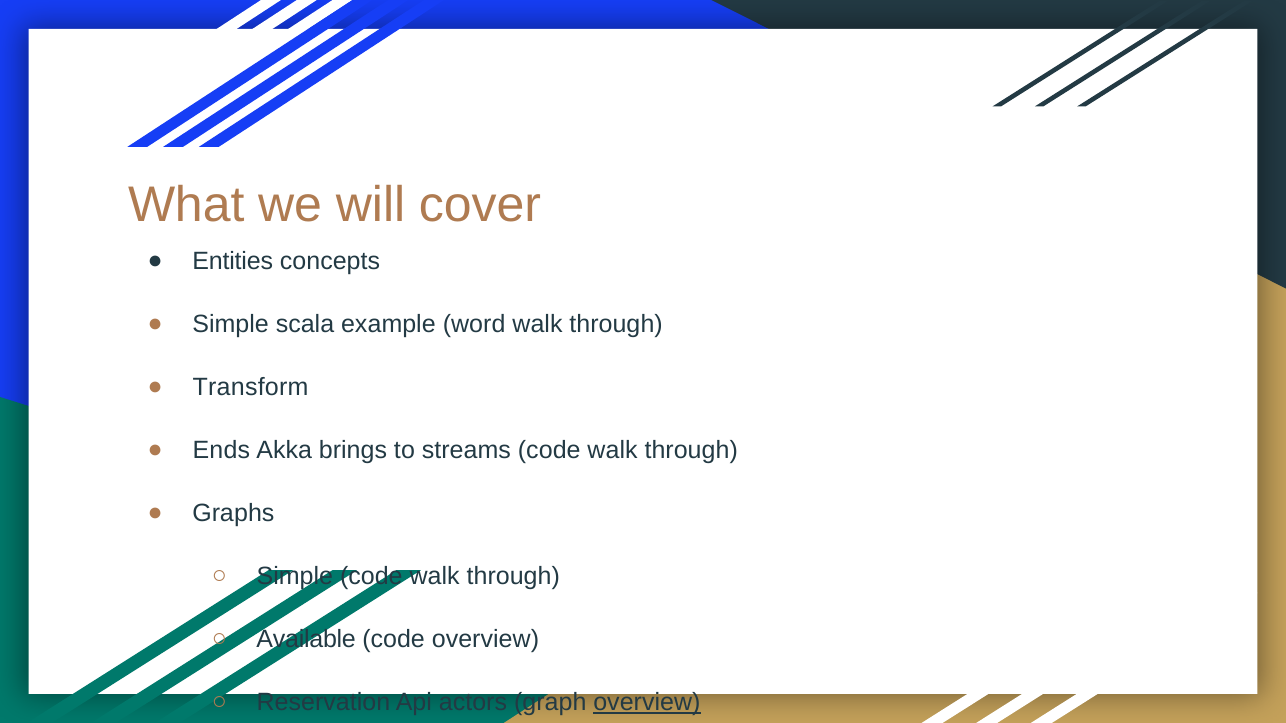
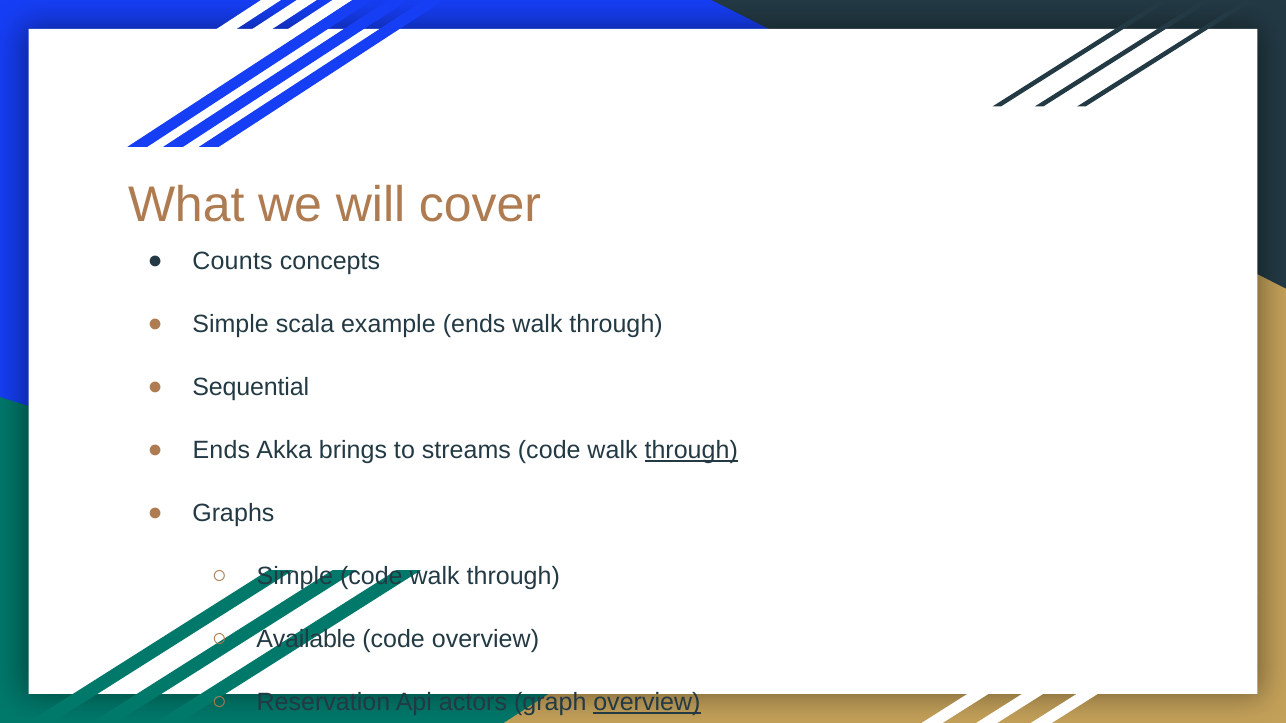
Entities: Entities -> Counts
example word: word -> ends
Transform: Transform -> Sequential
through at (691, 451) underline: none -> present
